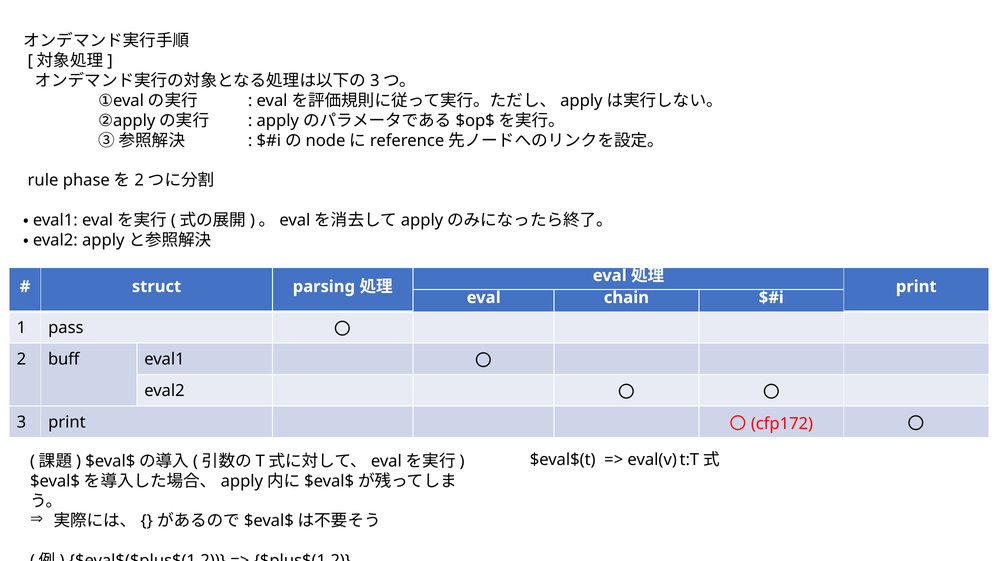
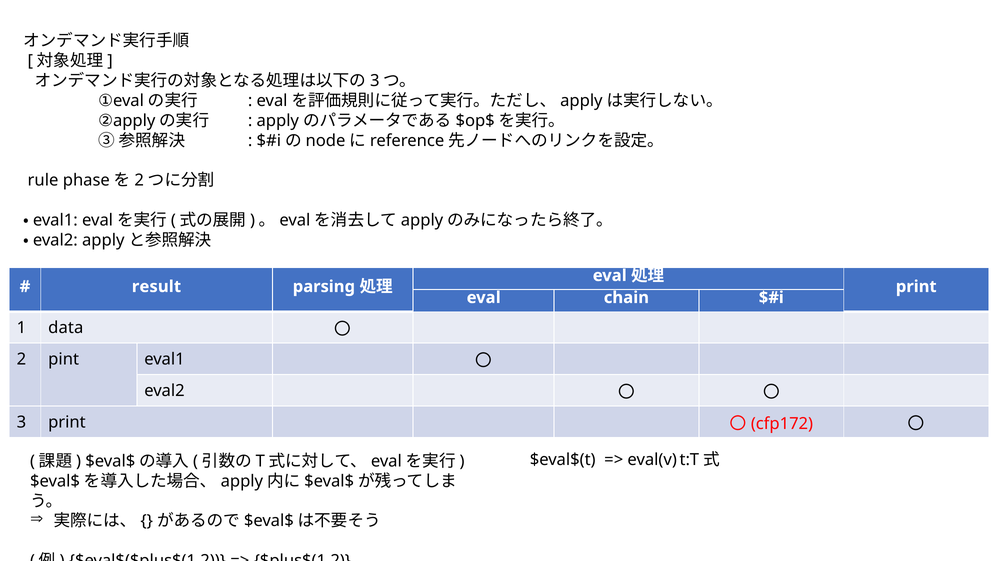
struct: struct -> result
pass: pass -> data
buff: buff -> pint
